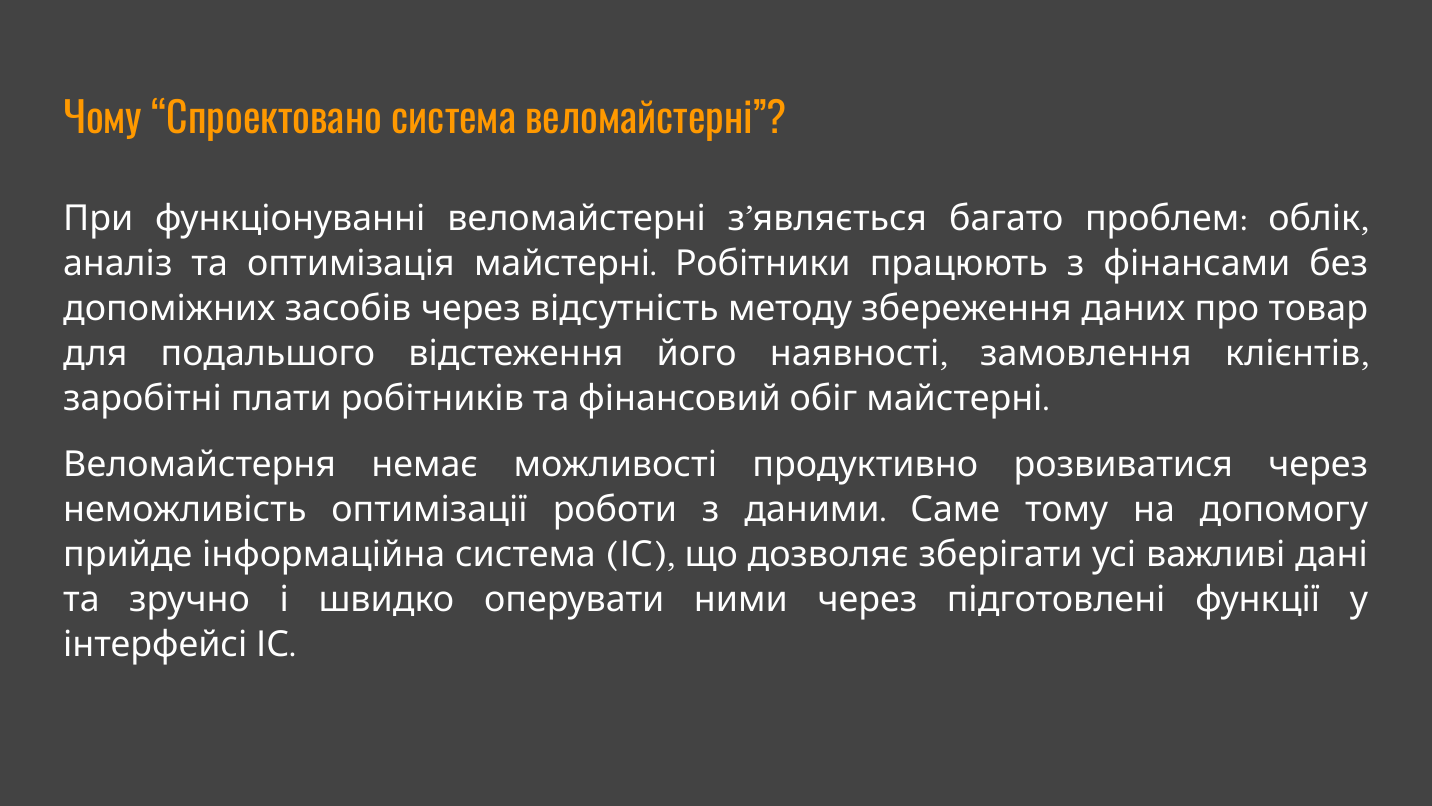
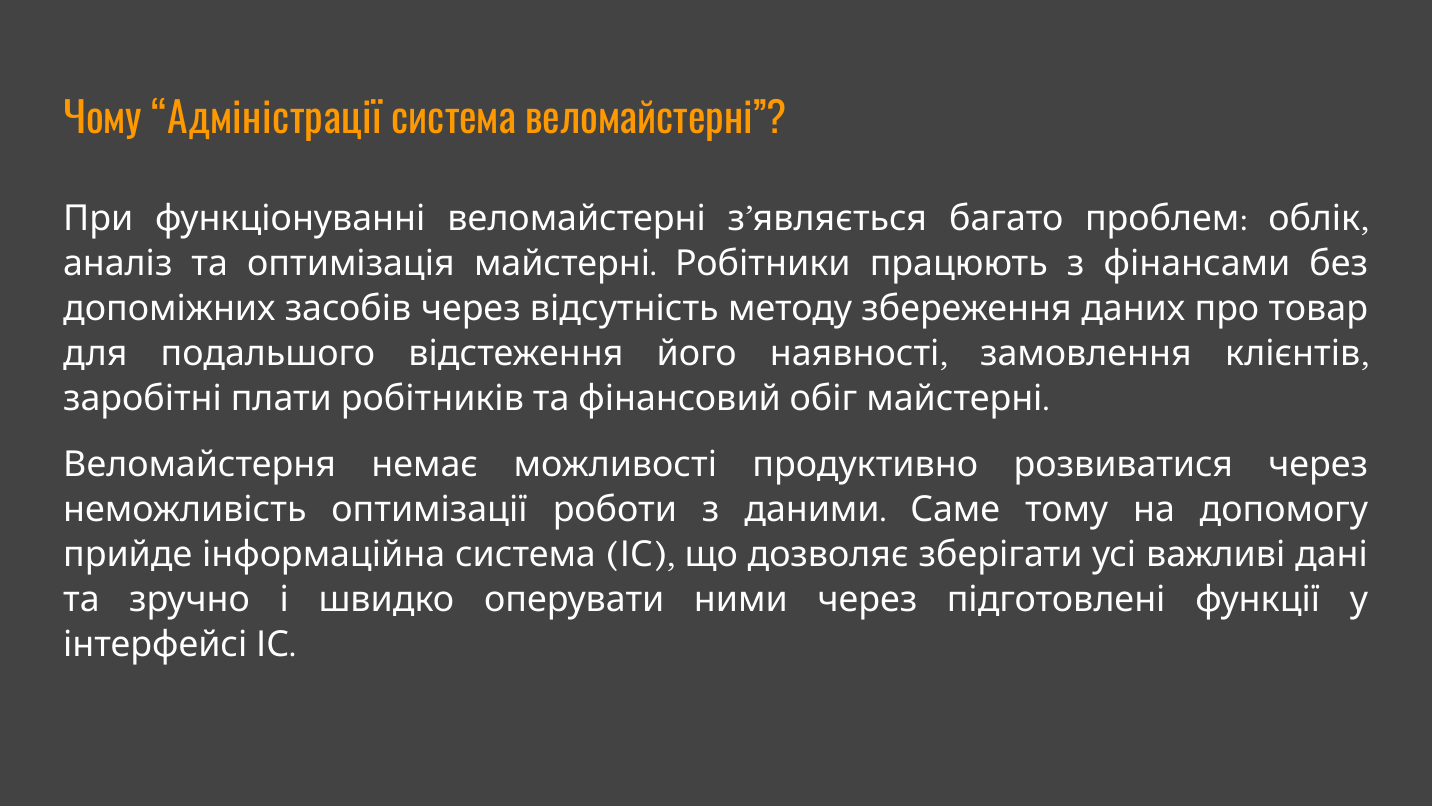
Спроектовано: Спроектовано -> Адміністрації
